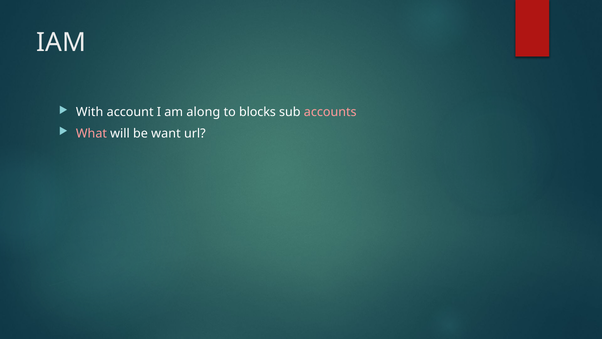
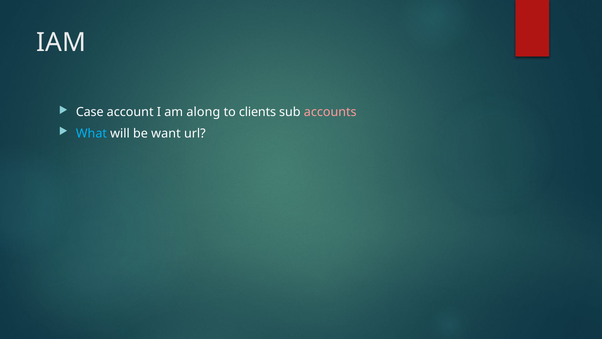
With: With -> Case
blocks: blocks -> clients
What colour: pink -> light blue
